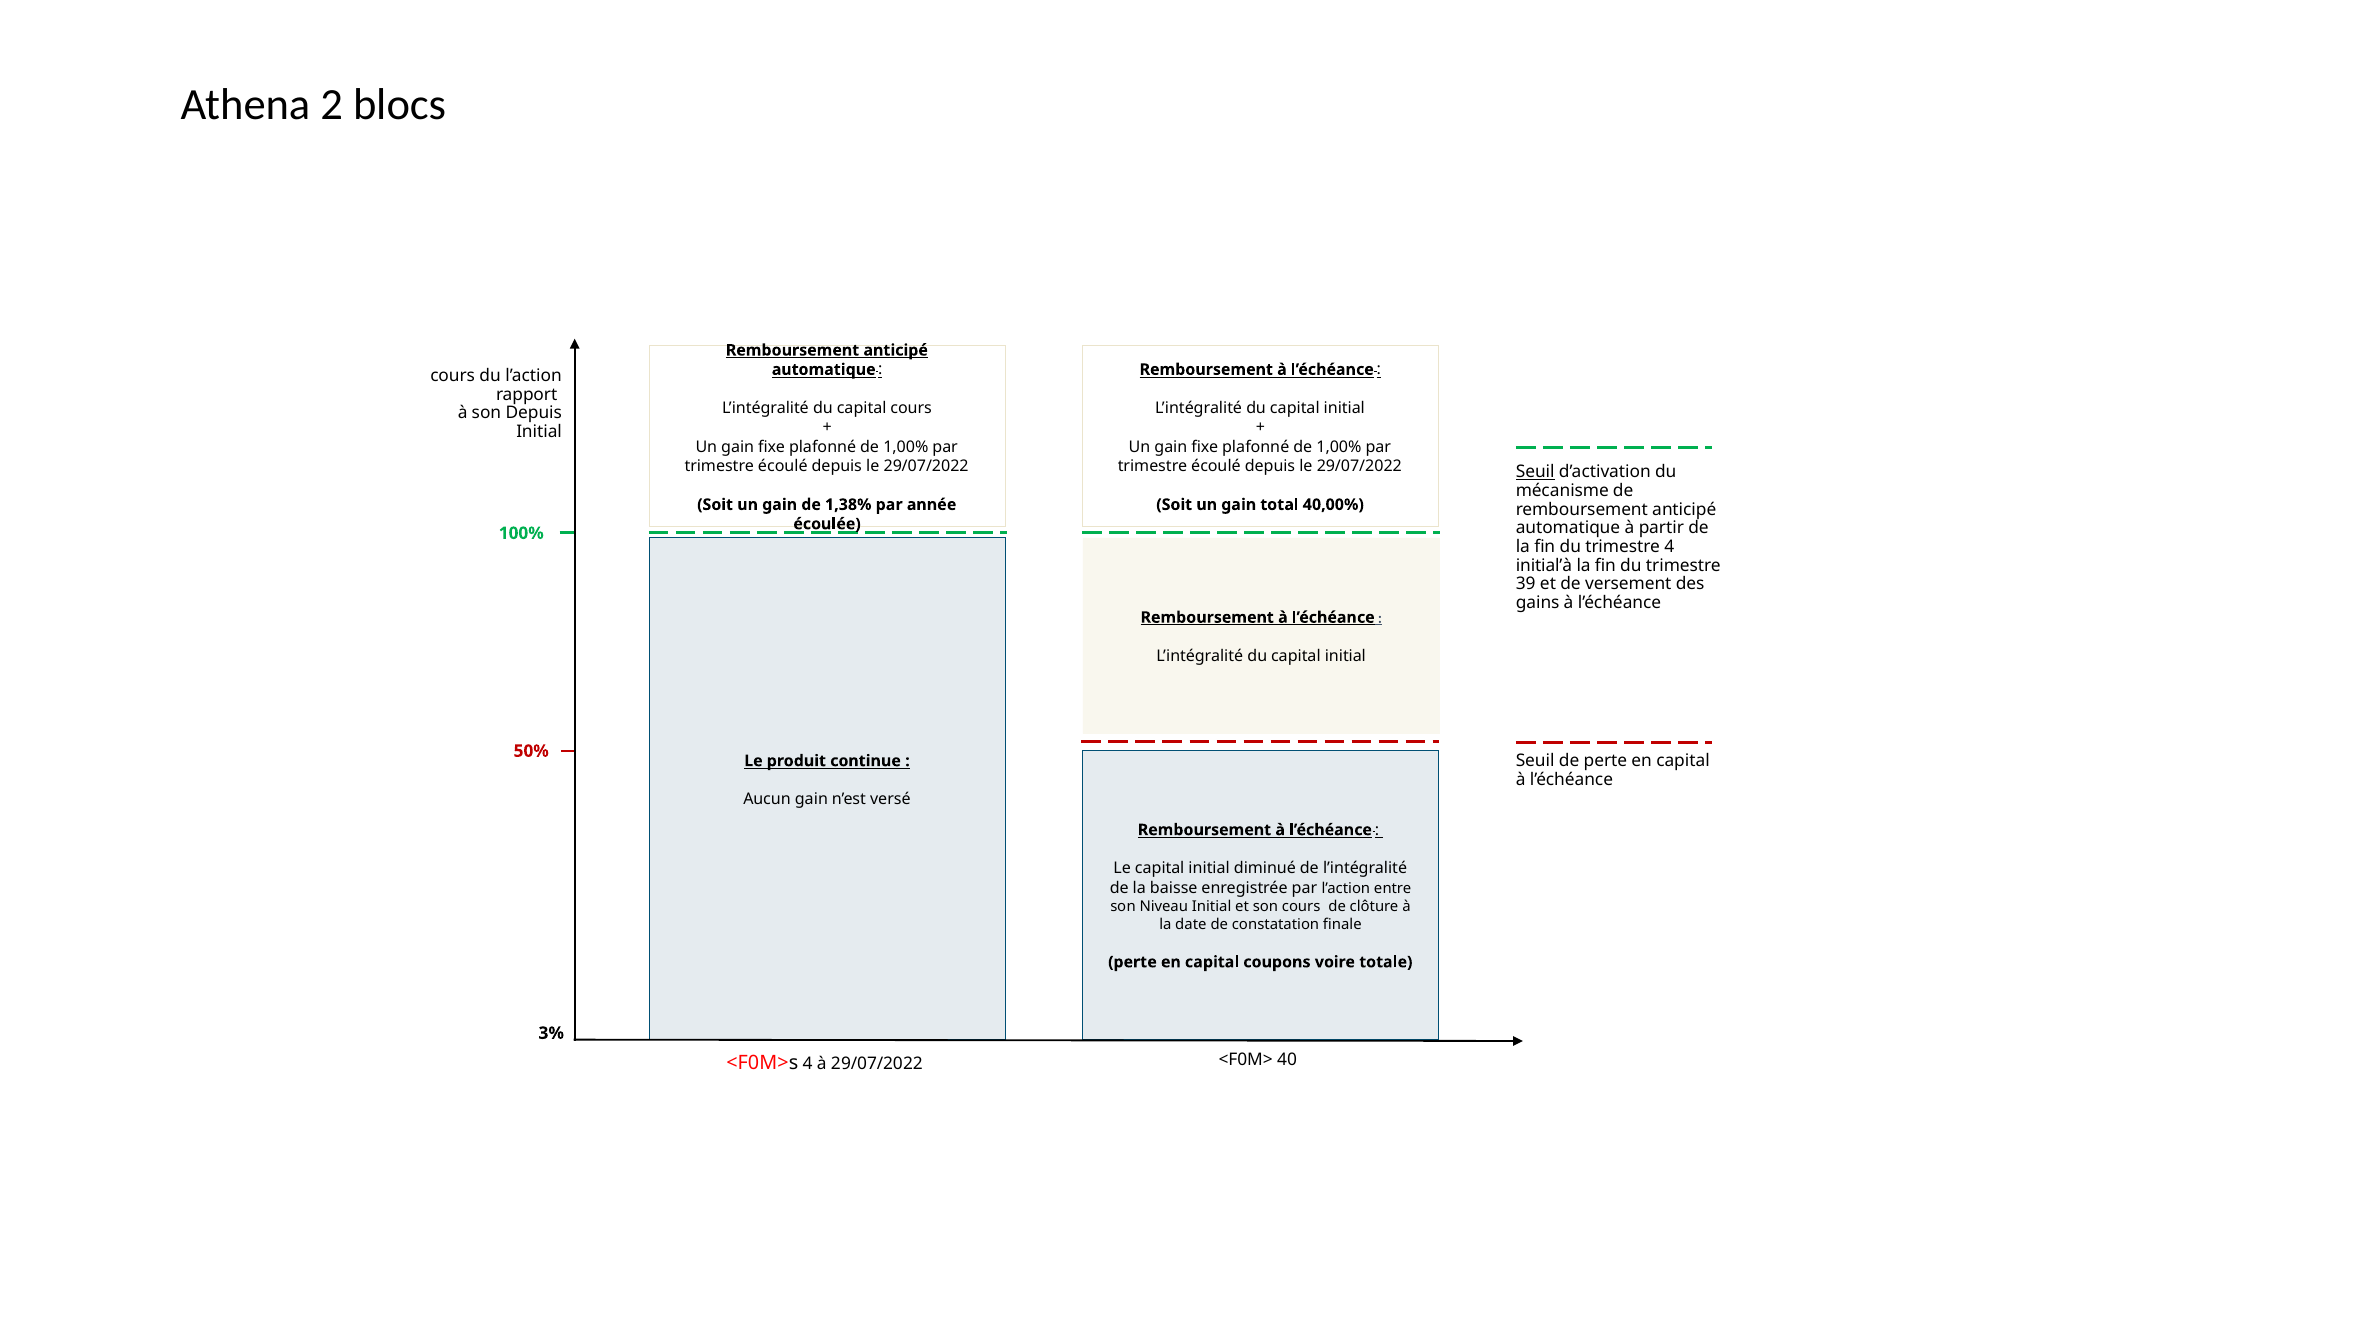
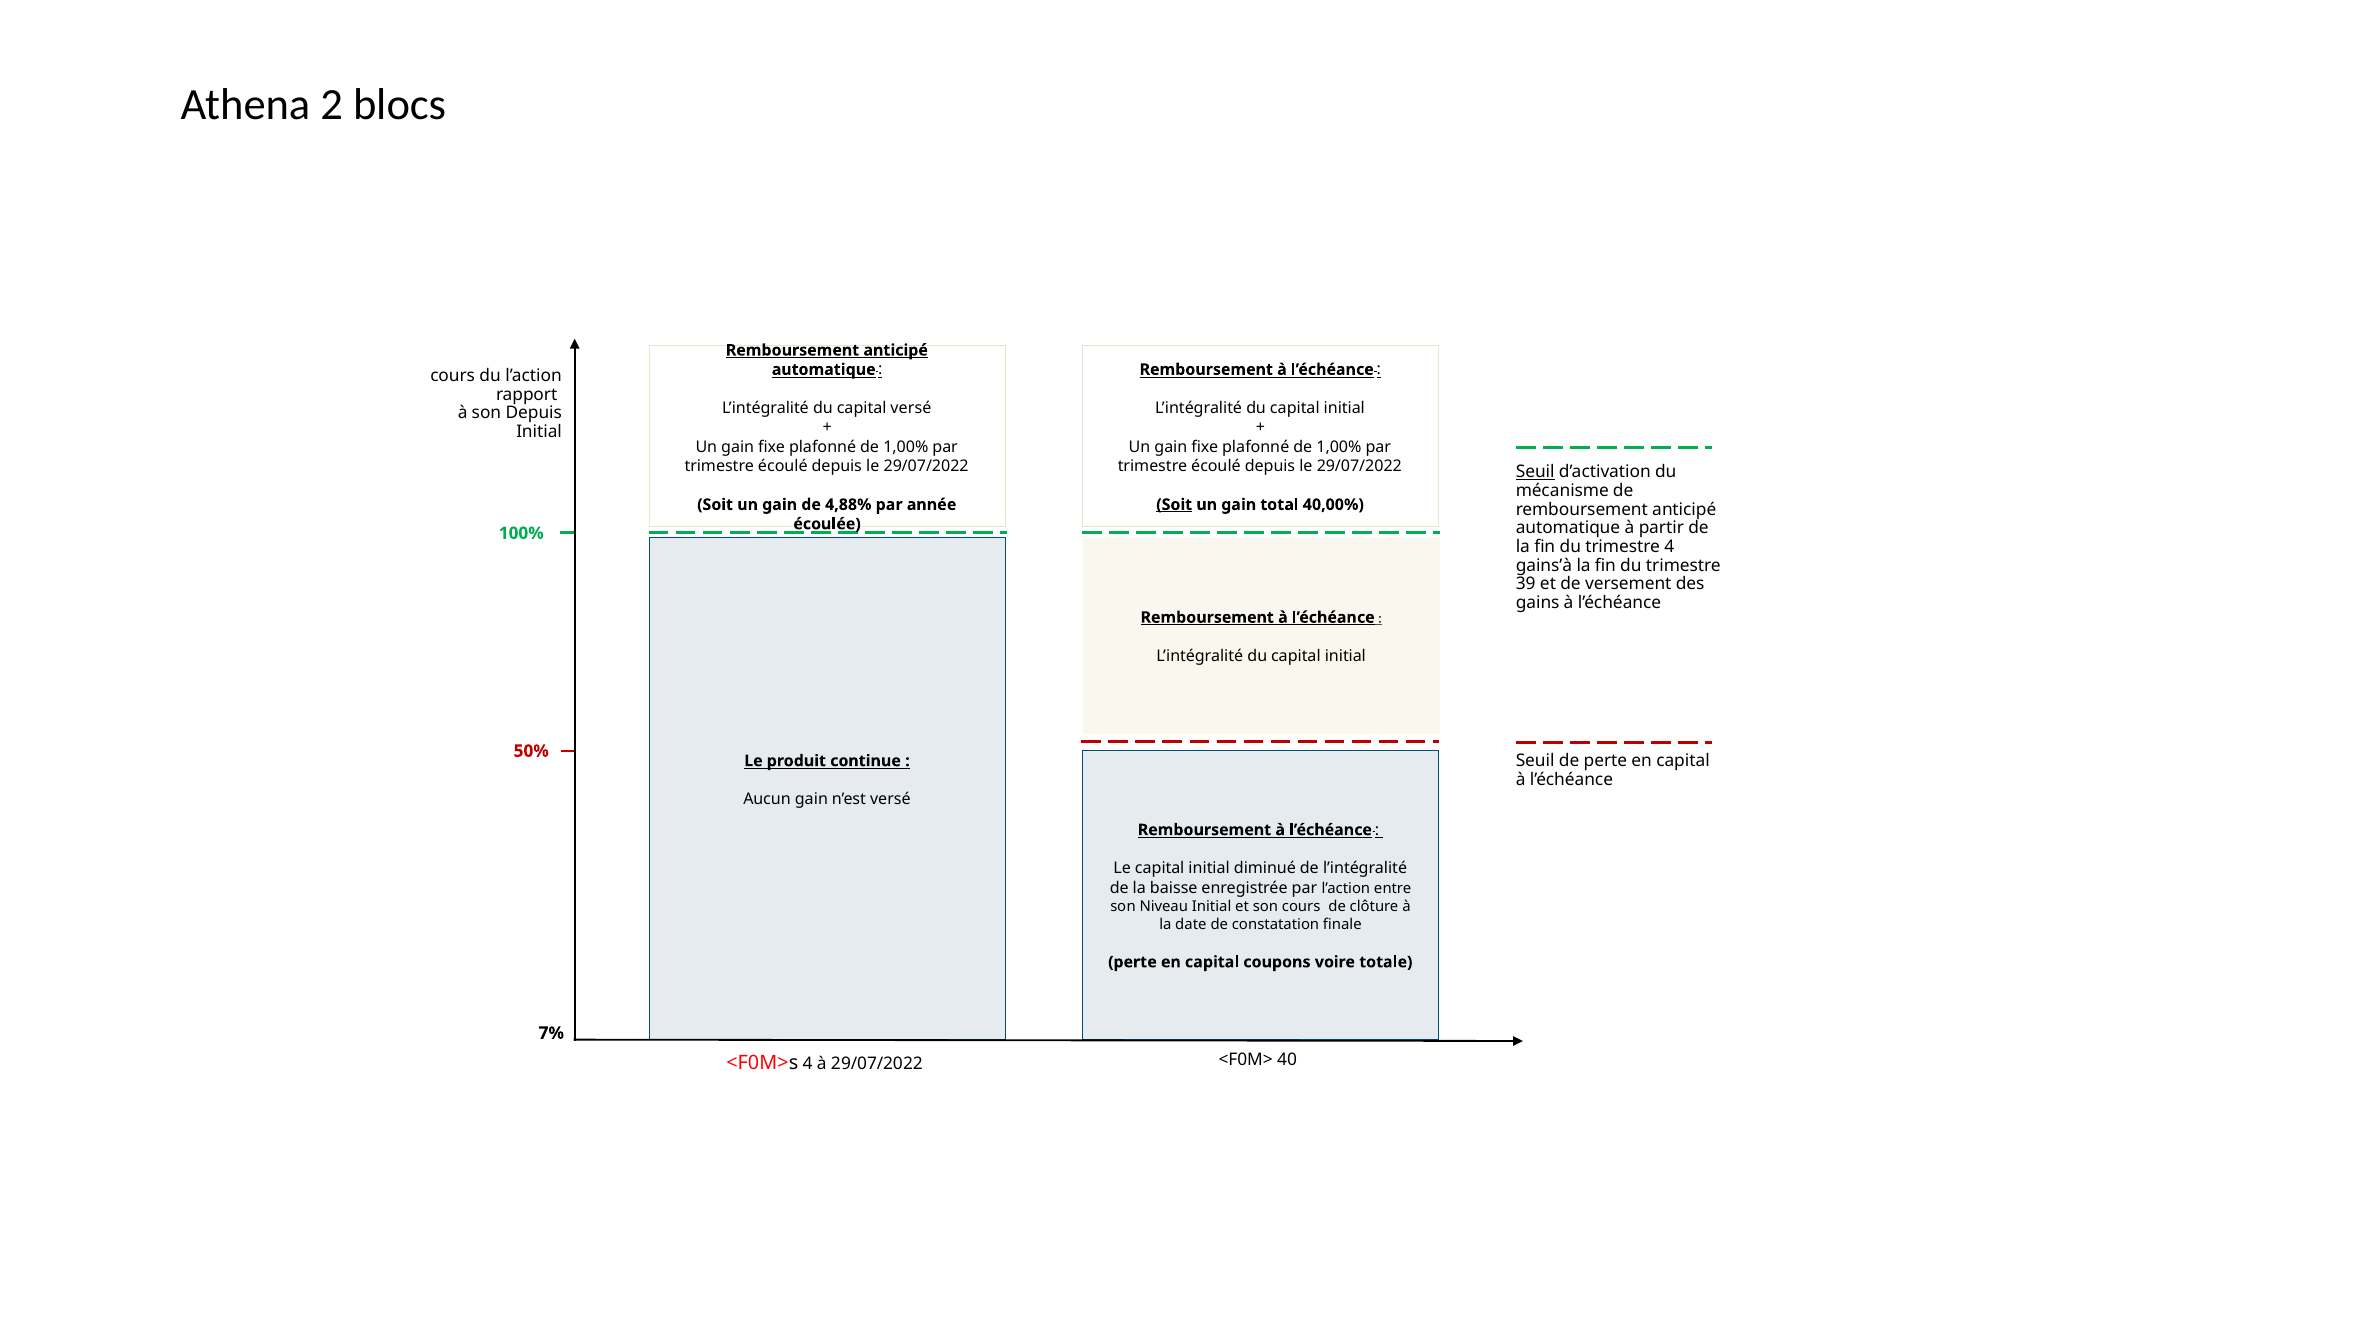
capital cours: cours -> versé
1,38%: 1,38% -> 4,88%
Soit at (1174, 505) underline: none -> present
initial’à: initial’à -> gains’à
3%: 3% -> 7%
